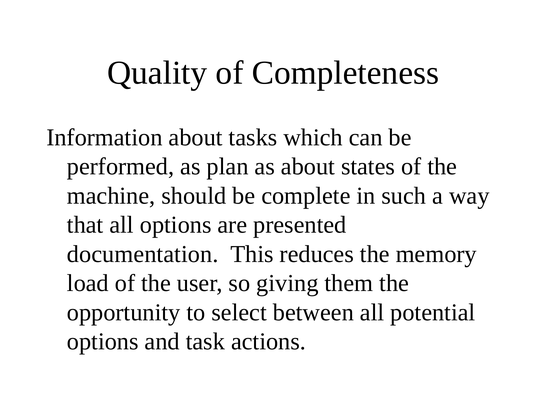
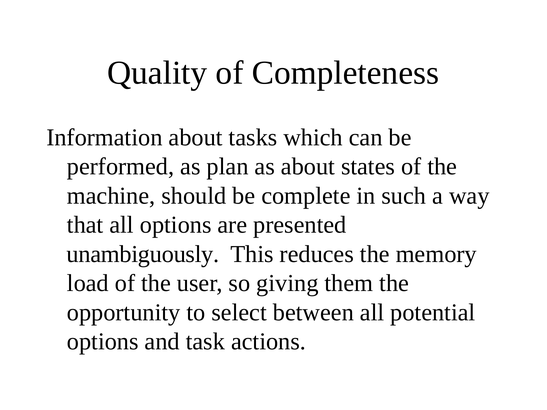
documentation: documentation -> unambiguously
